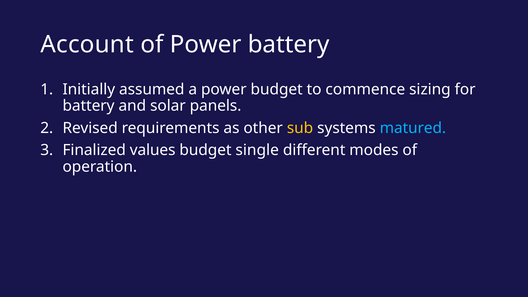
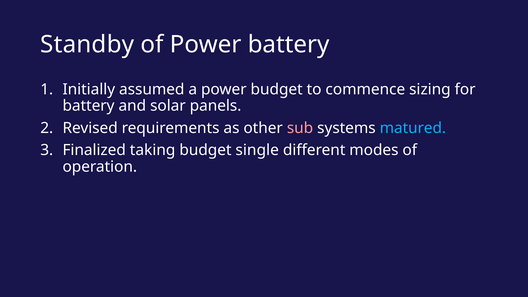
Account: Account -> Standby
sub colour: yellow -> pink
values: values -> taking
